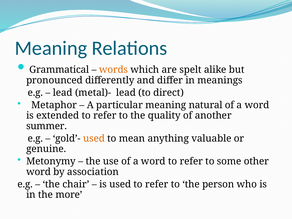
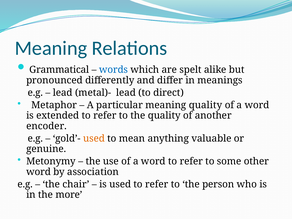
words colour: orange -> blue
meaning natural: natural -> quality
summer: summer -> encoder
